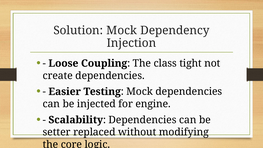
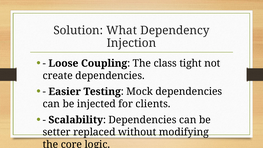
Solution Mock: Mock -> What
engine: engine -> clients
